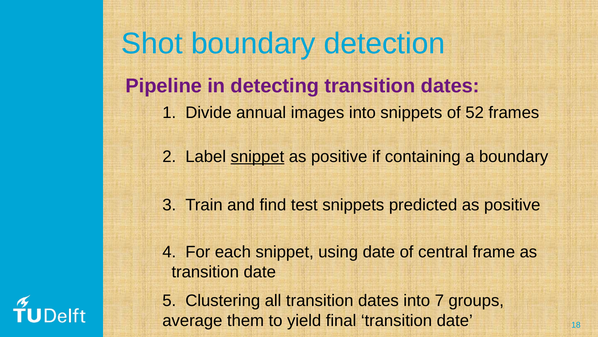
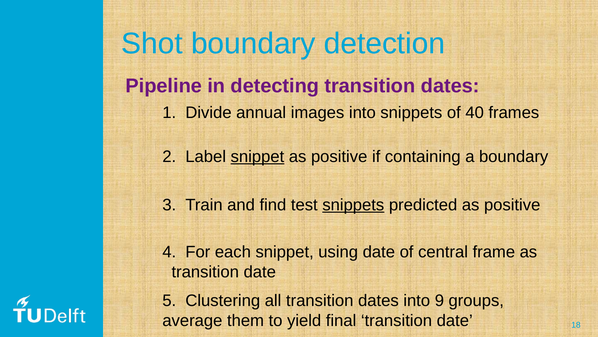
52: 52 -> 40
snippets at (353, 205) underline: none -> present
7: 7 -> 9
